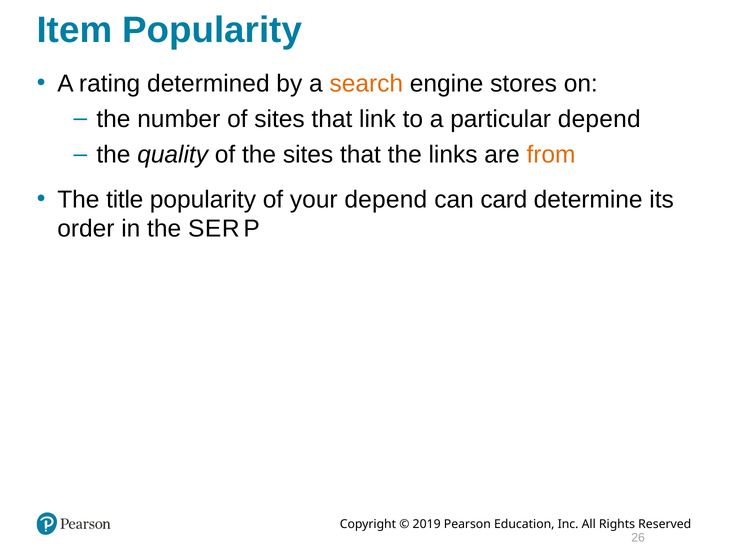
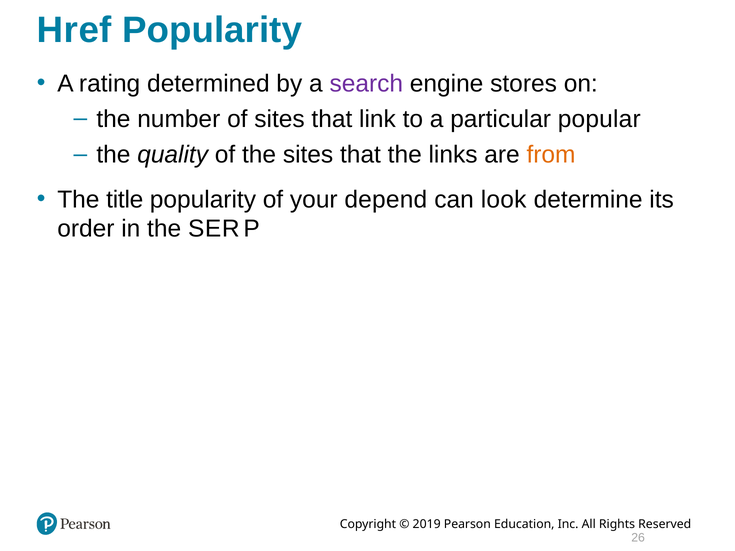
Item: Item -> Href
search colour: orange -> purple
particular depend: depend -> popular
card: card -> look
